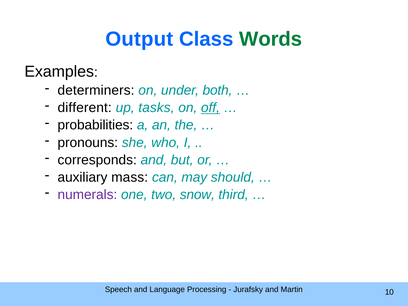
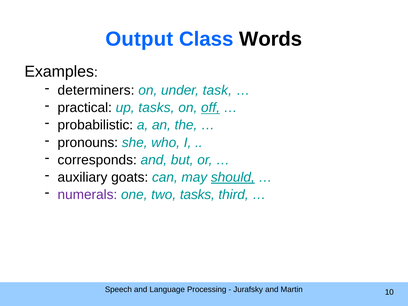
Words colour: green -> black
both: both -> task
different: different -> practical
probabilities: probabilities -> probabilistic
mass: mass -> goats
should underline: none -> present
two snow: snow -> tasks
